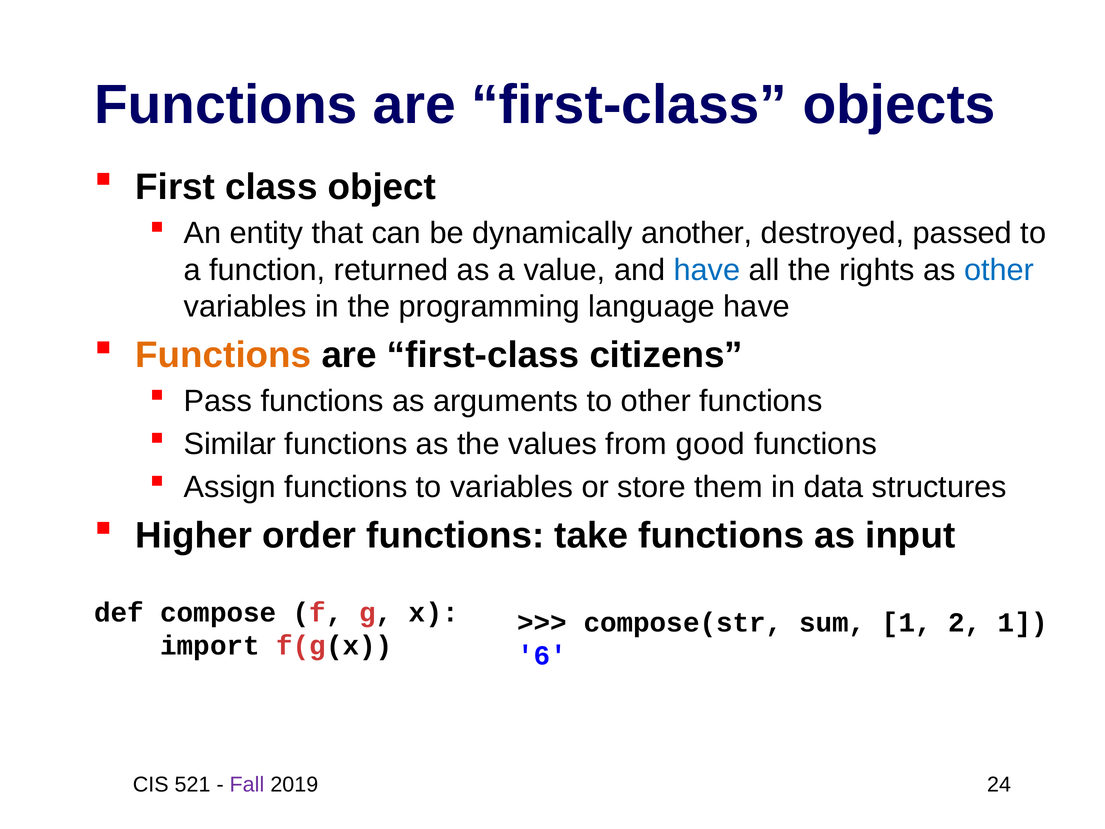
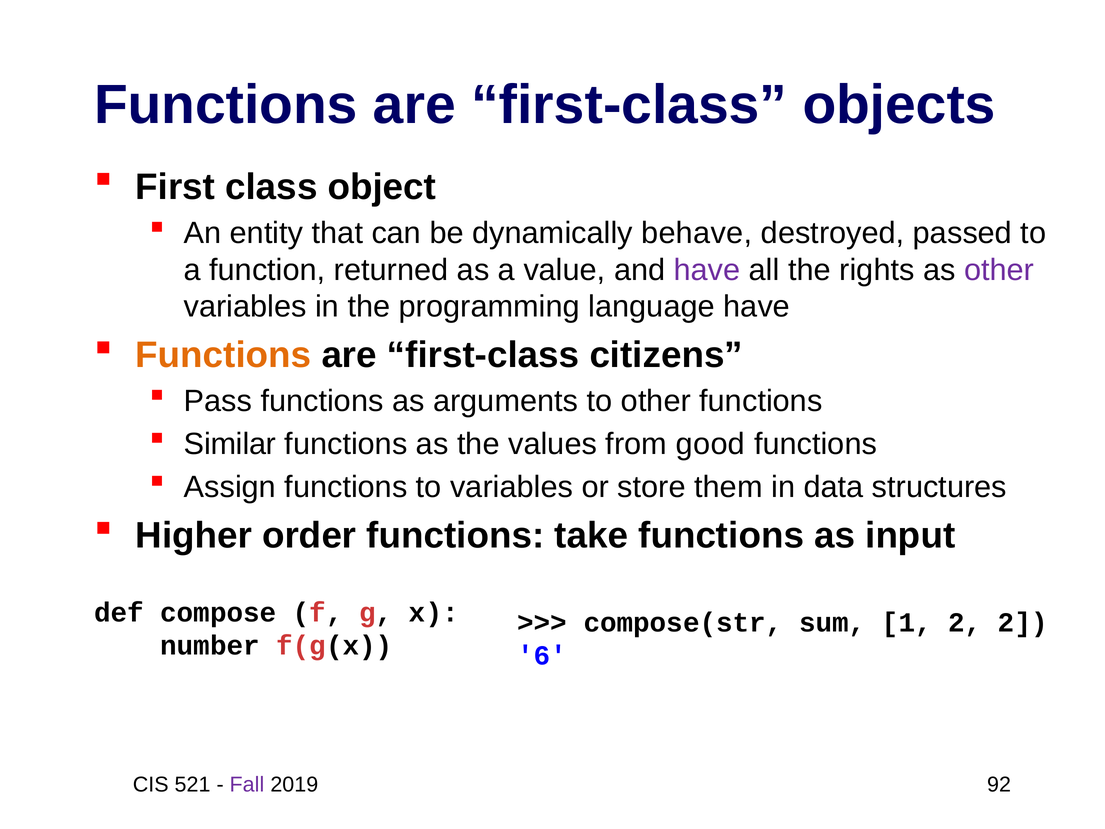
another: another -> behave
have at (707, 270) colour: blue -> purple
other at (999, 270) colour: blue -> purple
2 1: 1 -> 2
import: import -> number
24: 24 -> 92
